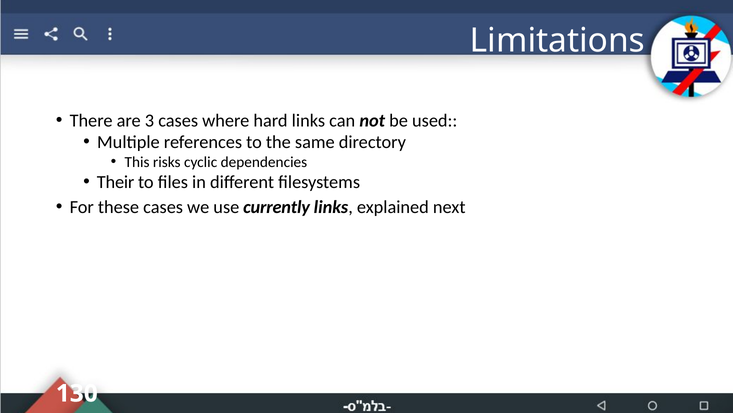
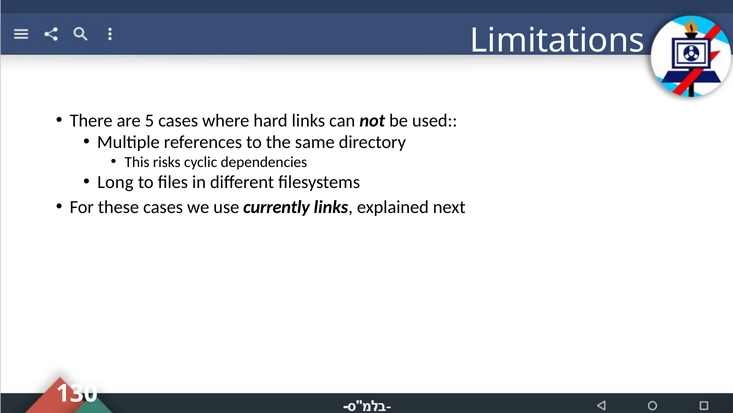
3: 3 -> 5
Their: Their -> Long
